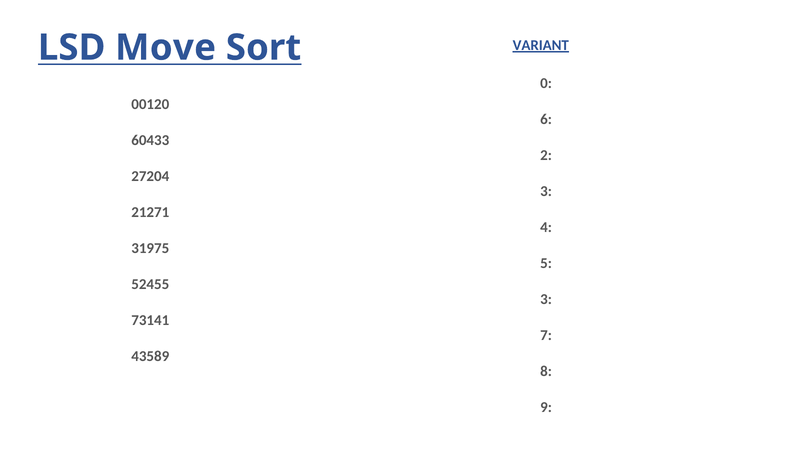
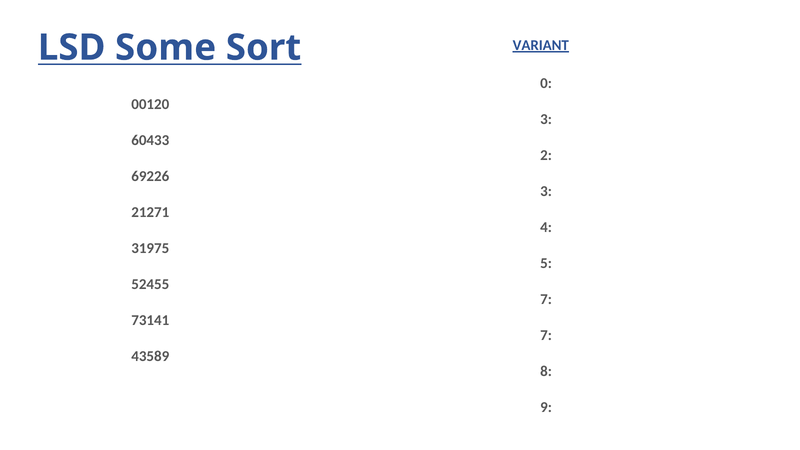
Move: Move -> Some
6 at (546, 119): 6 -> 3
27204: 27204 -> 69226
3 at (546, 299): 3 -> 7
